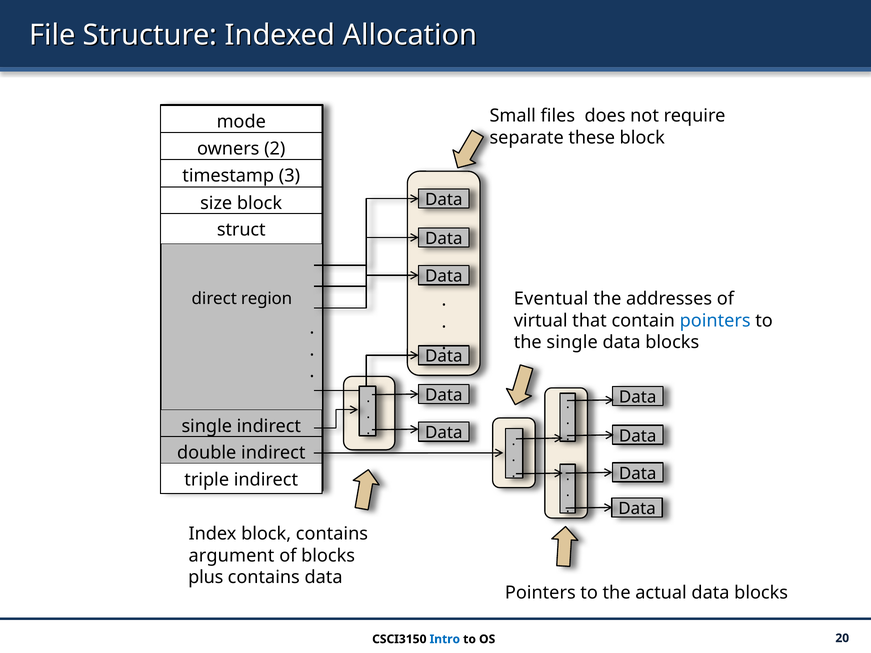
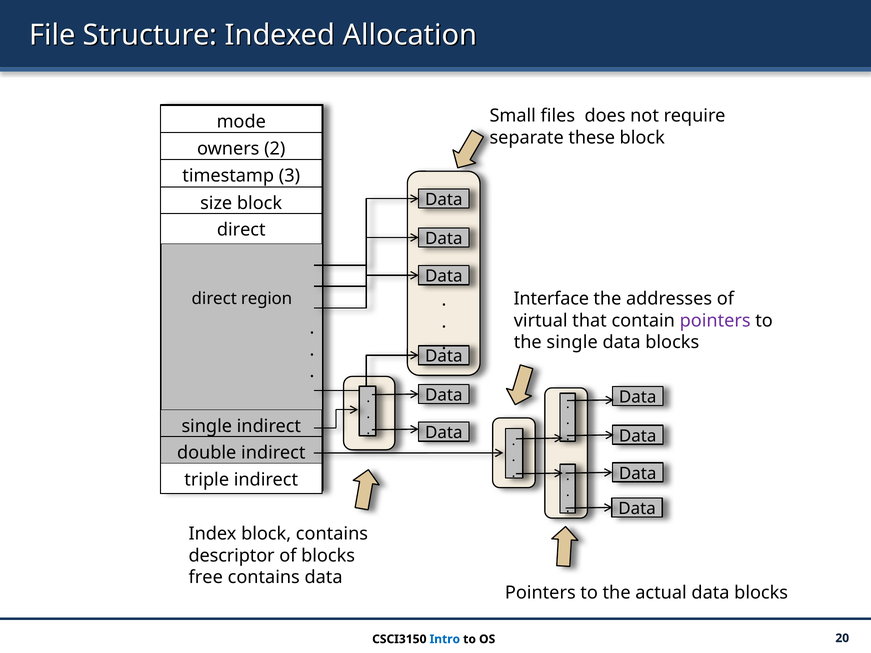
struct at (241, 230): struct -> direct
Eventual: Eventual -> Interface
pointers at (715, 321) colour: blue -> purple
argument: argument -> descriptor
plus: plus -> free
